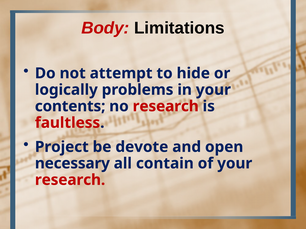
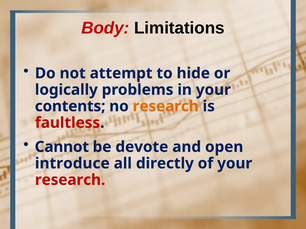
research at (166, 106) colour: red -> orange
Project: Project -> Cannot
necessary: necessary -> introduce
contain: contain -> directly
